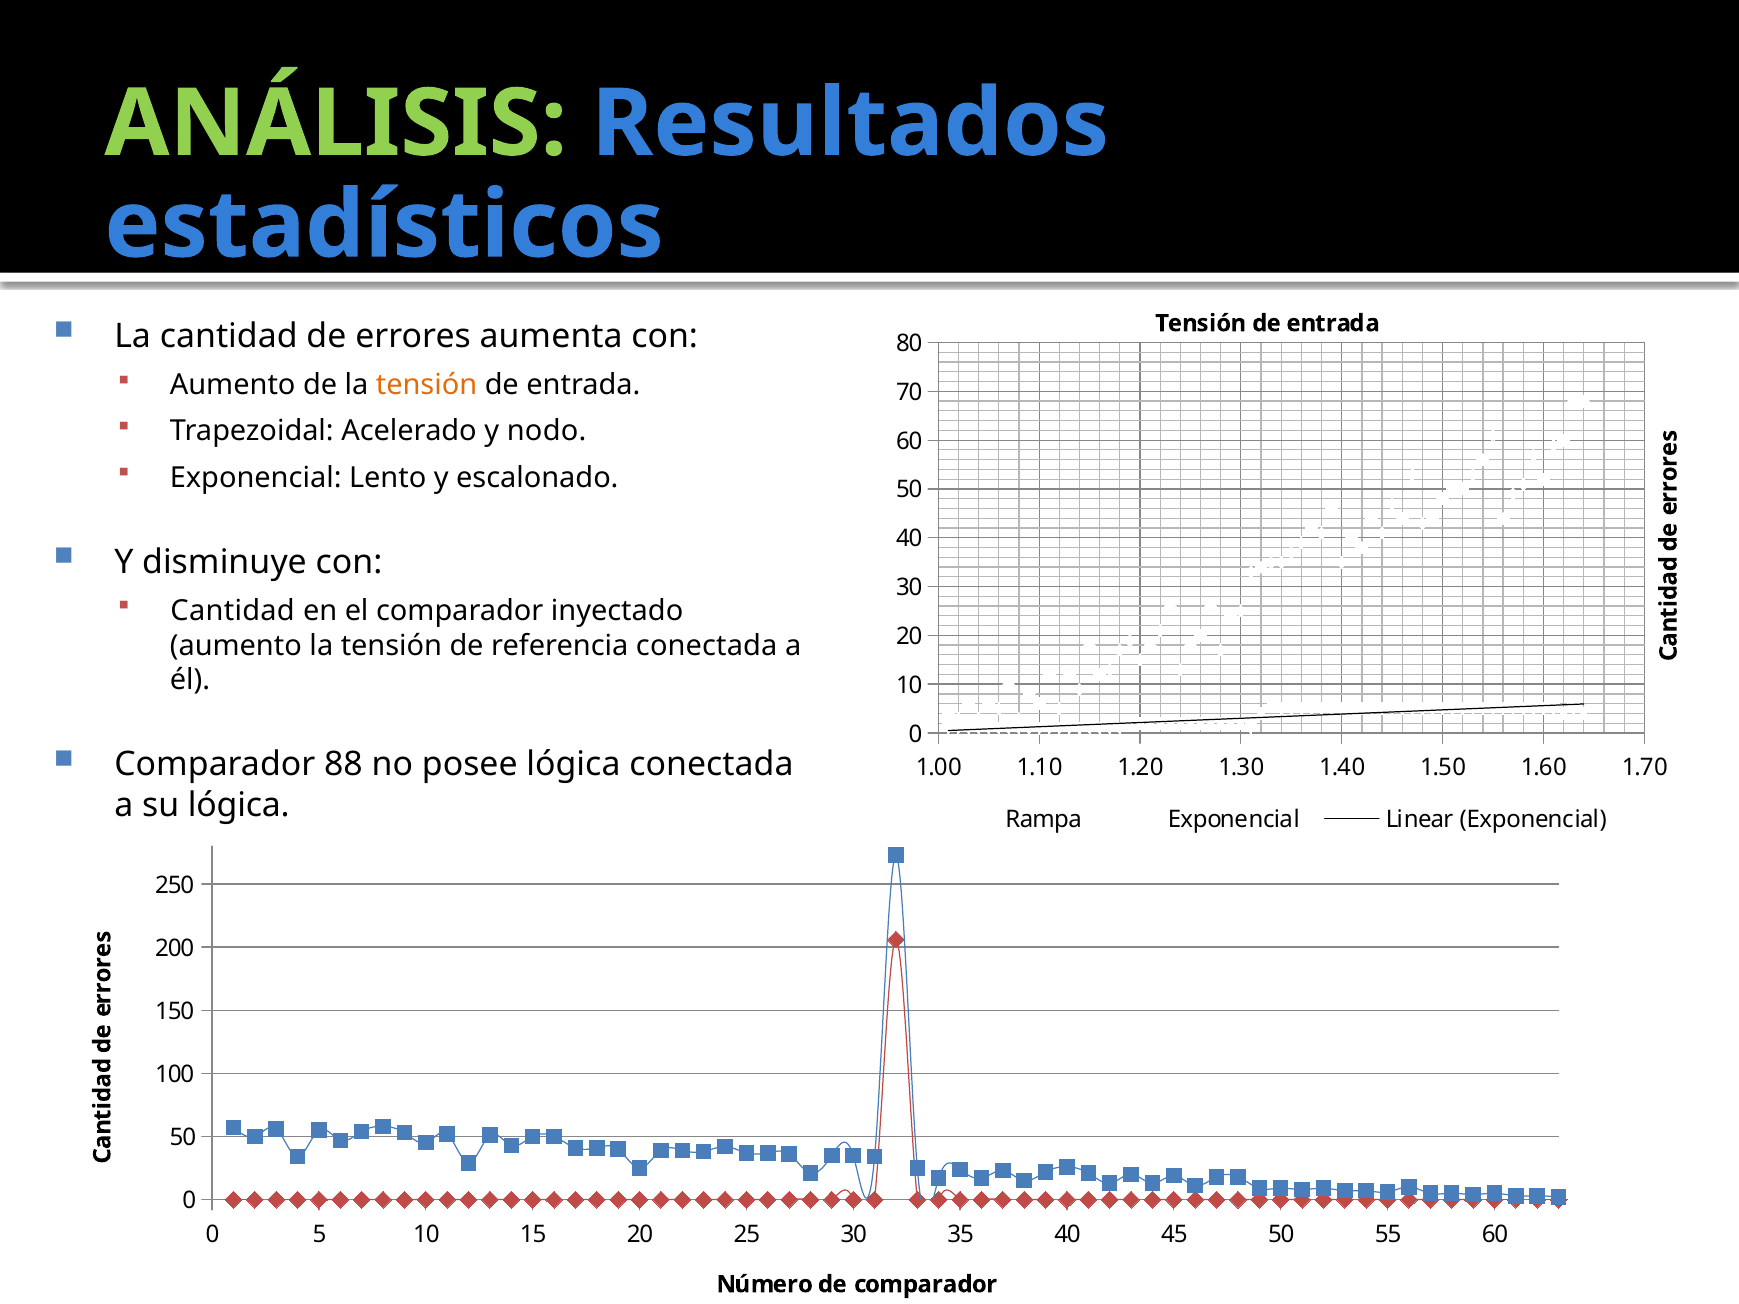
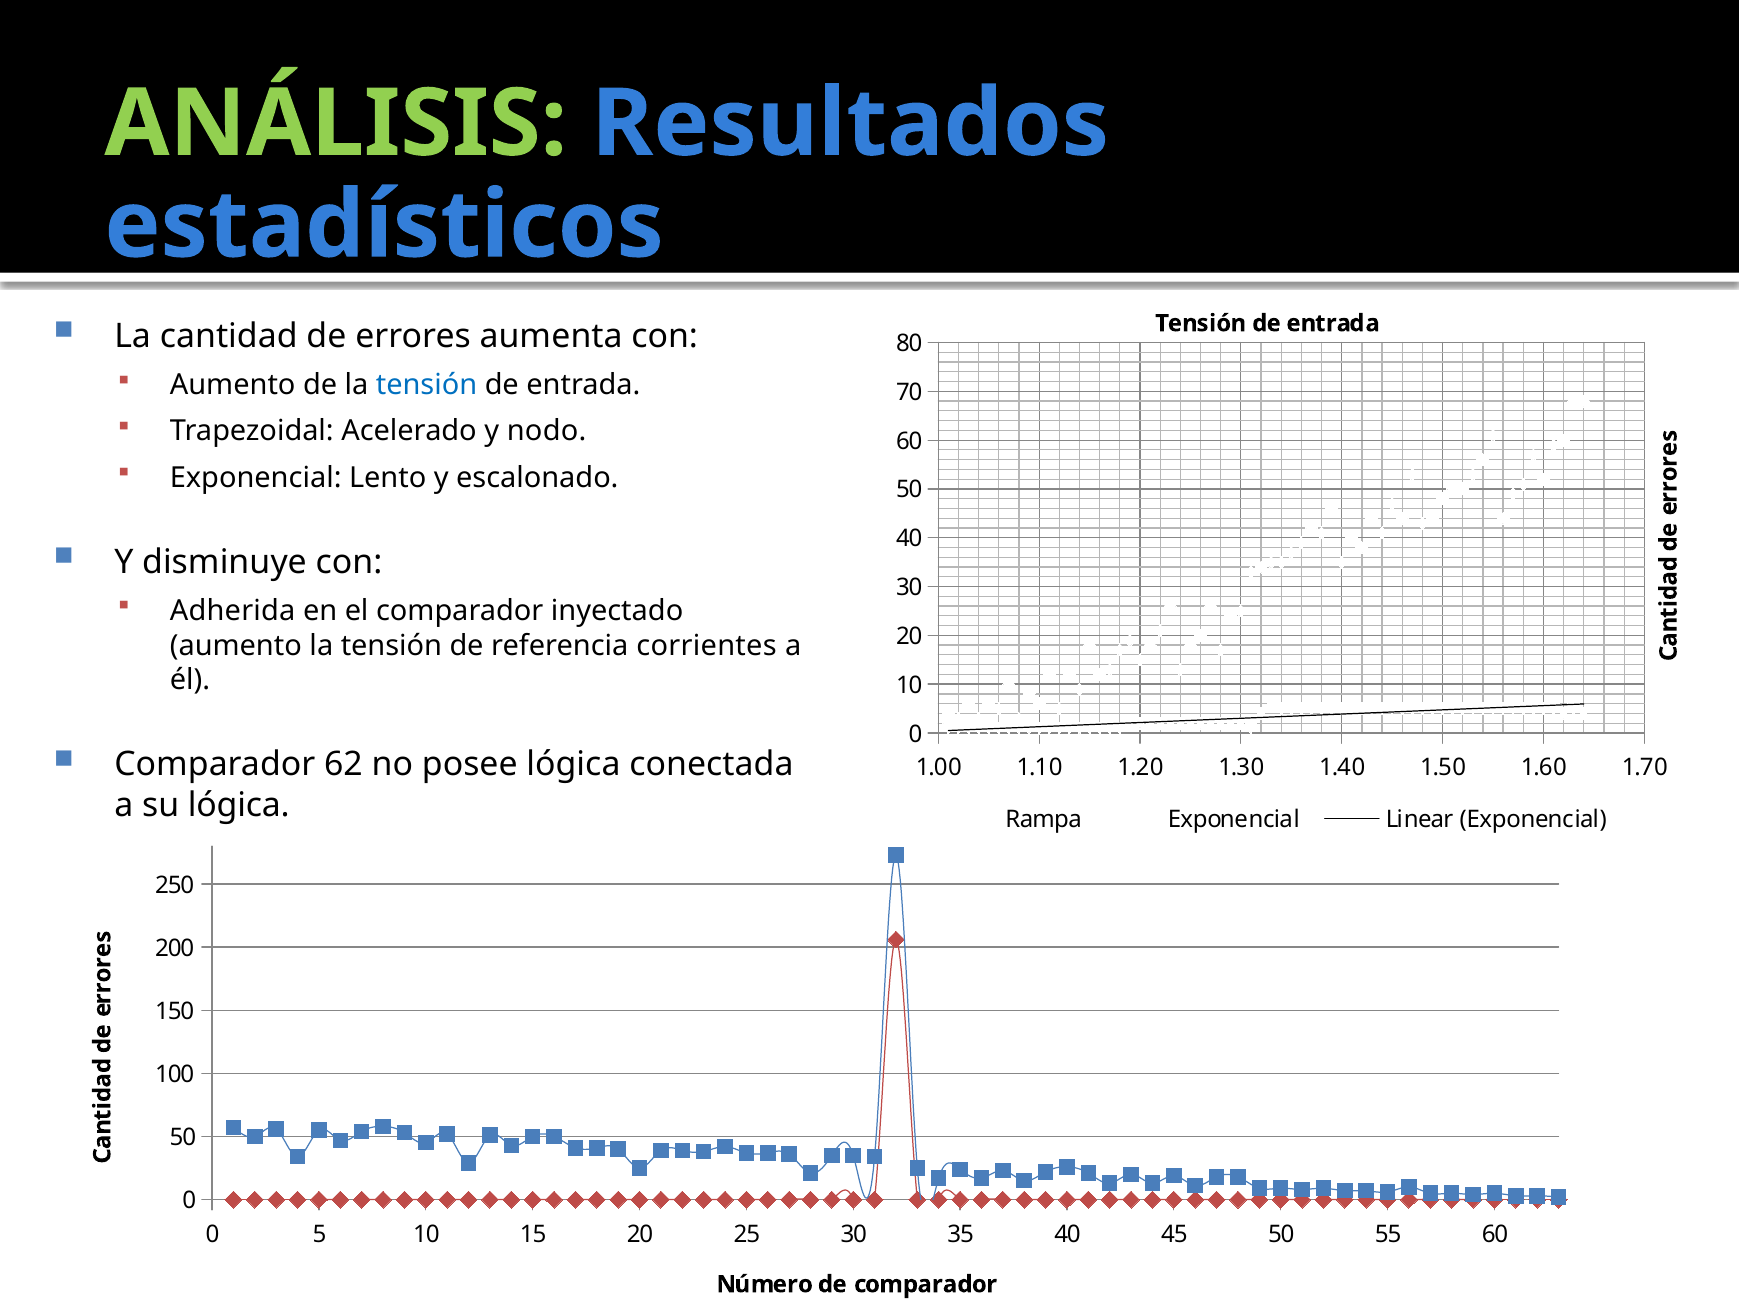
tensión at (427, 385) colour: orange -> blue
Cantidad at (233, 611): Cantidad -> Adherida
referencia conectada: conectada -> corrientes
88: 88 -> 62
